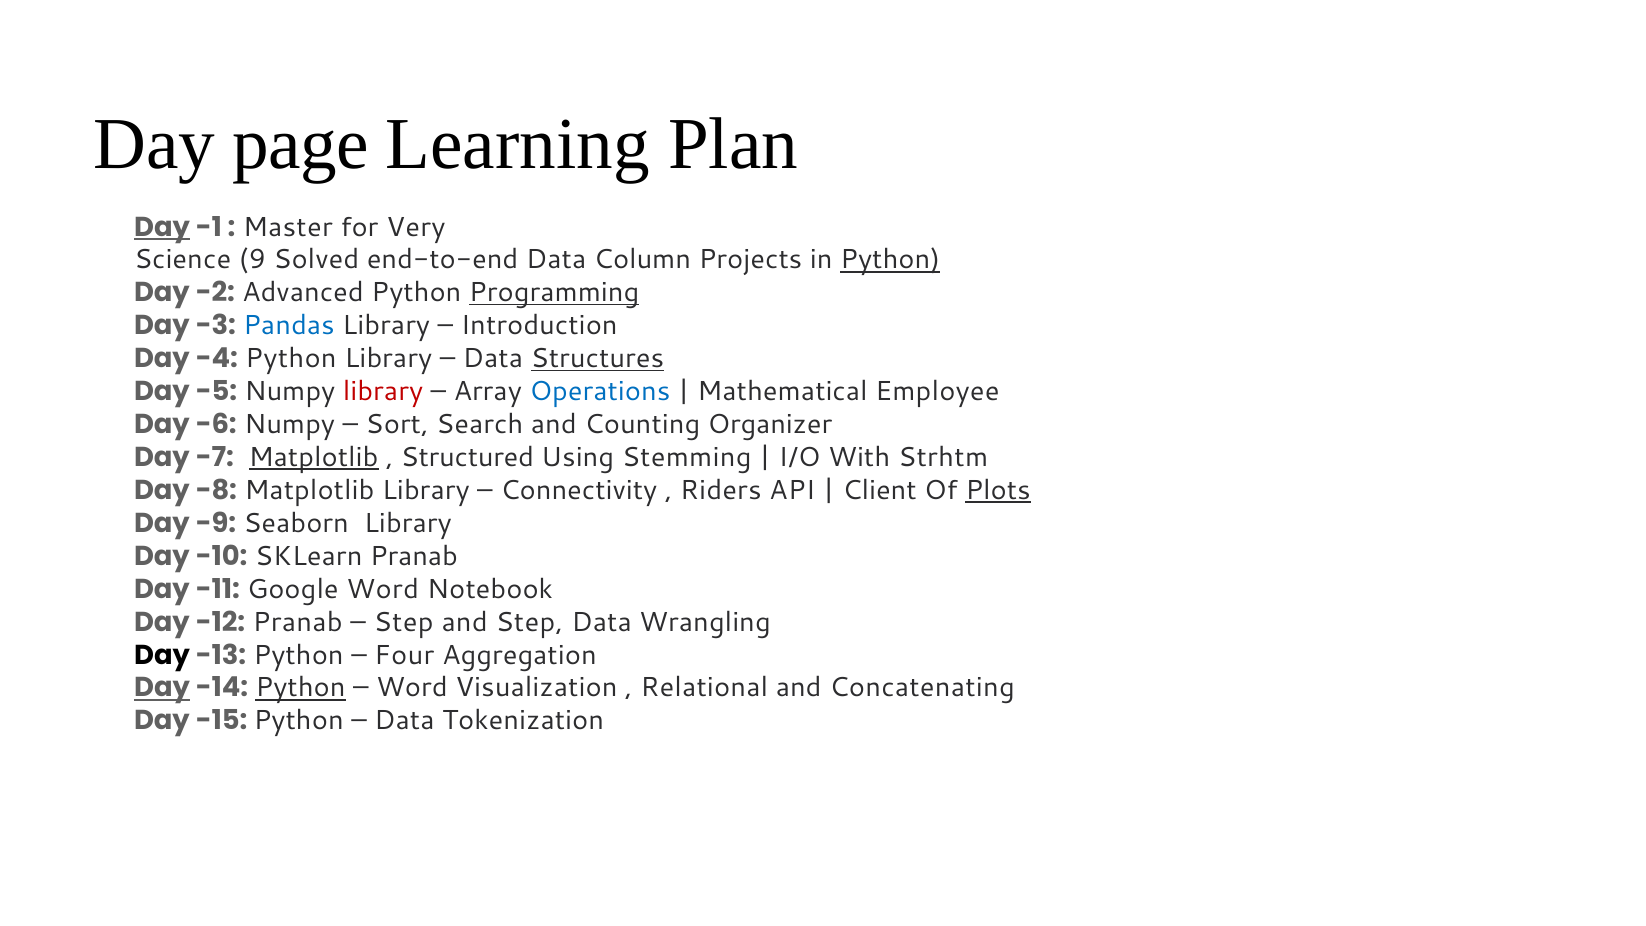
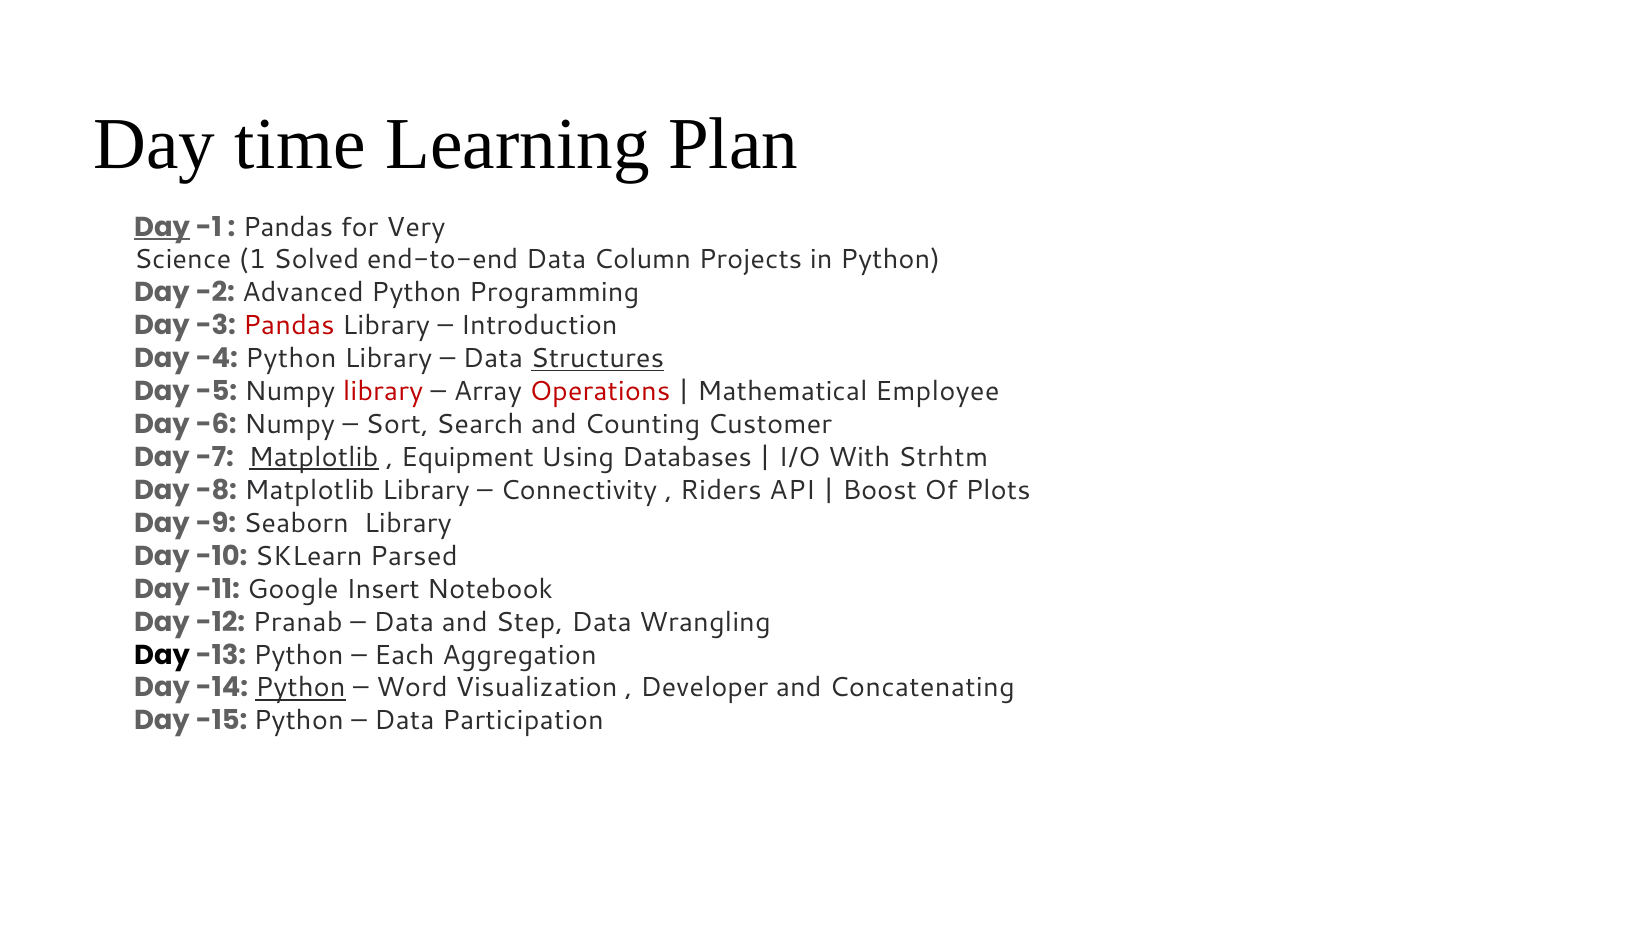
page: page -> time
Master at (288, 227): Master -> Pandas
9: 9 -> 1
Python at (890, 260) underline: present -> none
Programming underline: present -> none
Pandas at (289, 326) colour: blue -> red
Operations colour: blue -> red
Organizer: Organizer -> Customer
Structured: Structured -> Equipment
Stemming: Stemming -> Databases
Client: Client -> Boost
Plots underline: present -> none
SKLearn Pranab: Pranab -> Parsed
Google Word: Word -> Insert
Step at (404, 622): Step -> Data
Four: Four -> Each
Day at (162, 688) underline: present -> none
Relational: Relational -> Developer
Tokenization: Tokenization -> Participation
